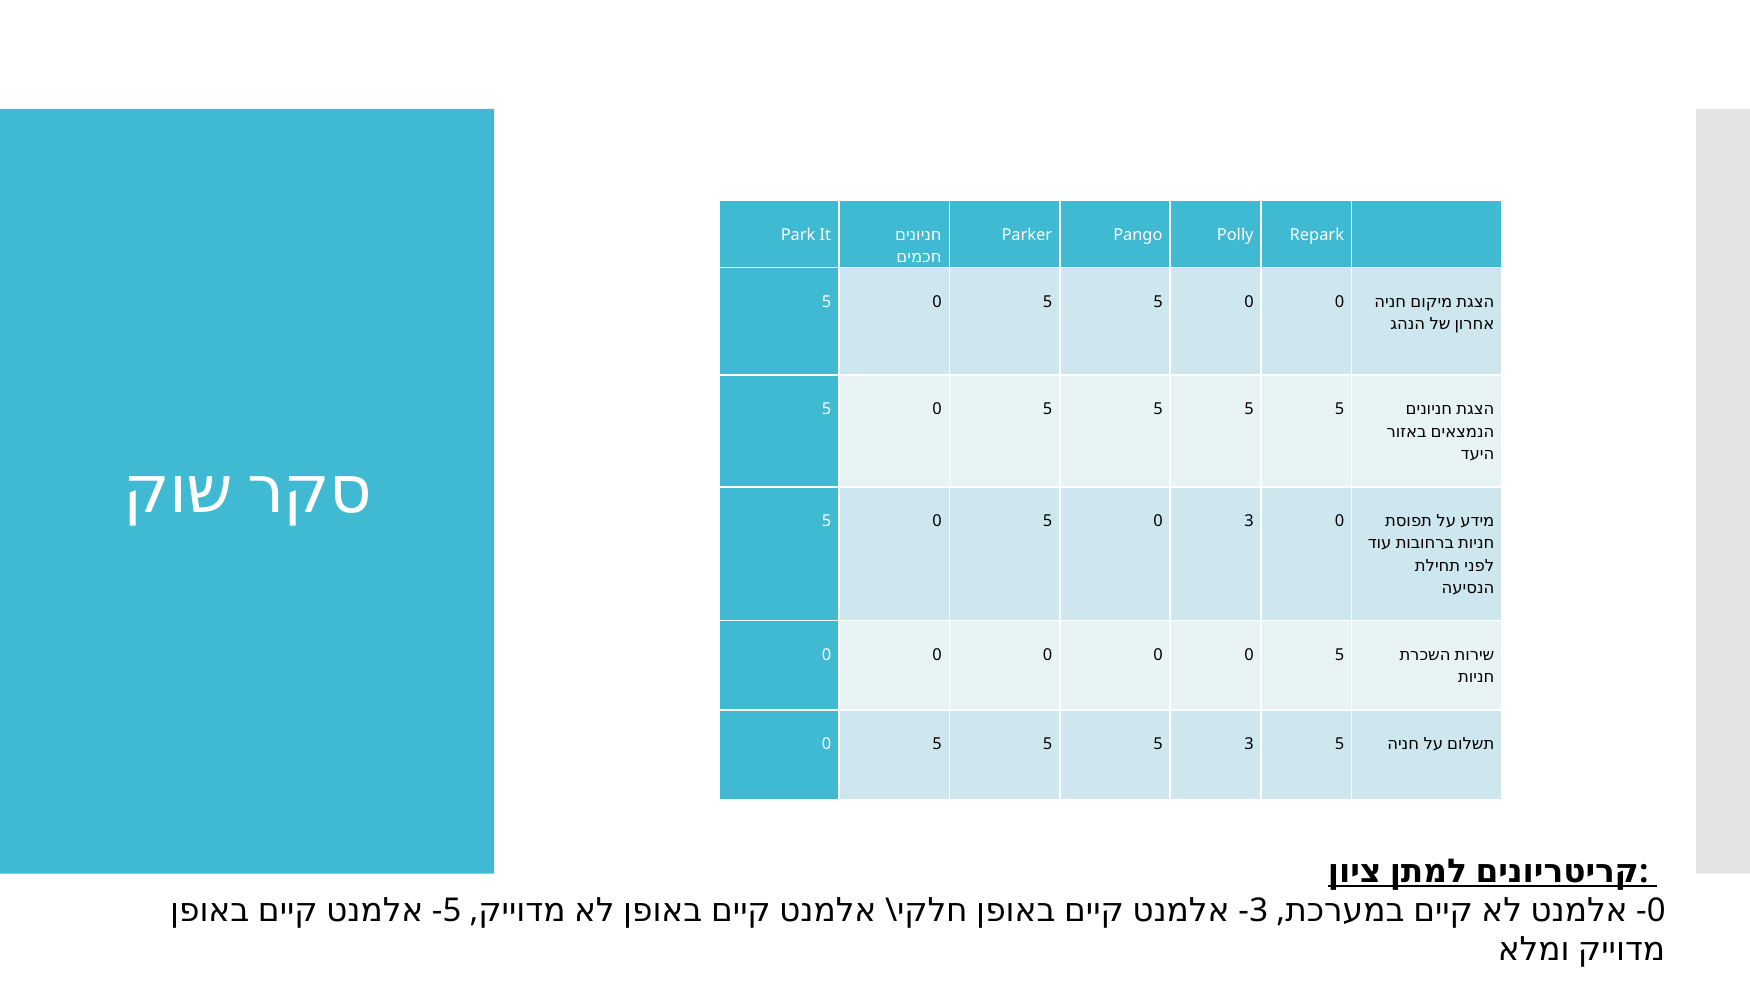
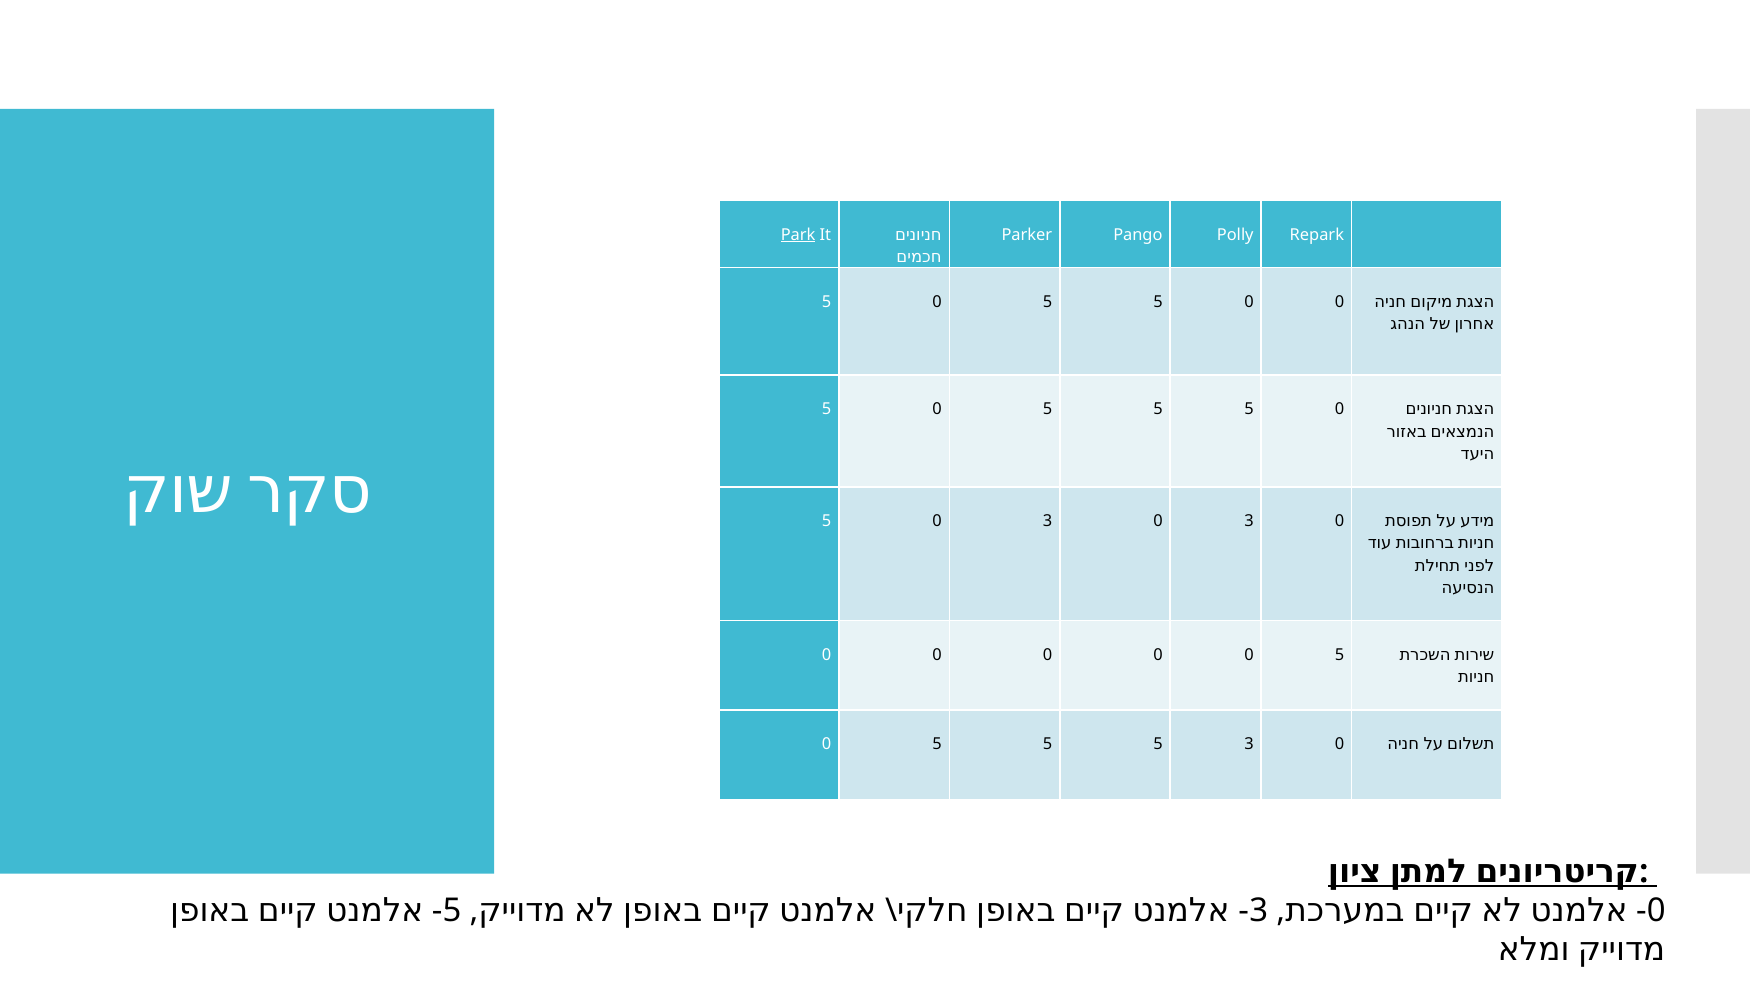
Park underline: none -> present
5 5 5 5: 5 -> 0
5 at (1048, 521): 5 -> 3
5 3 5: 5 -> 0
